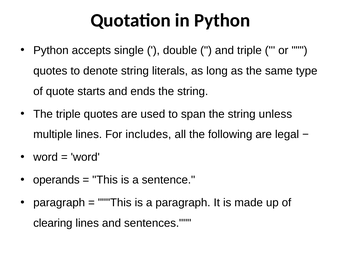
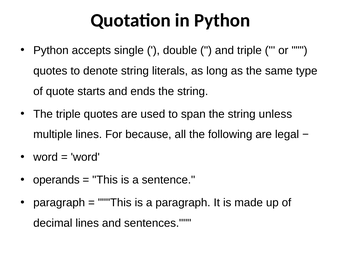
includes: includes -> because
clearing: clearing -> decimal
